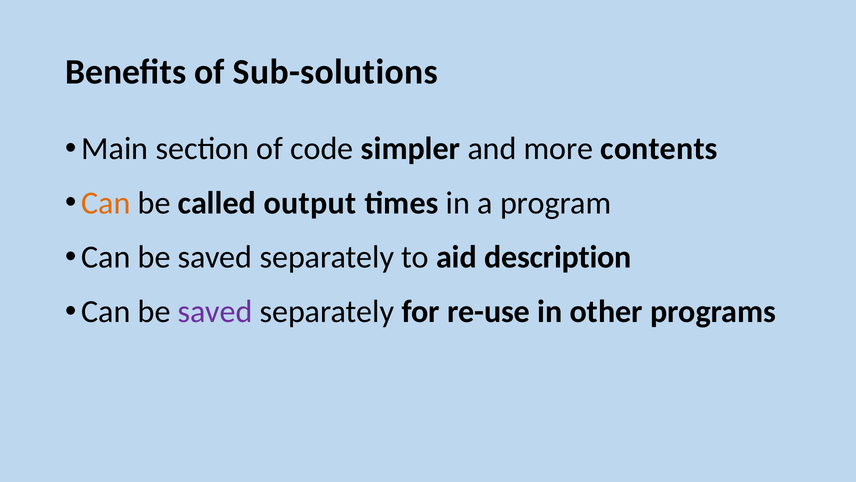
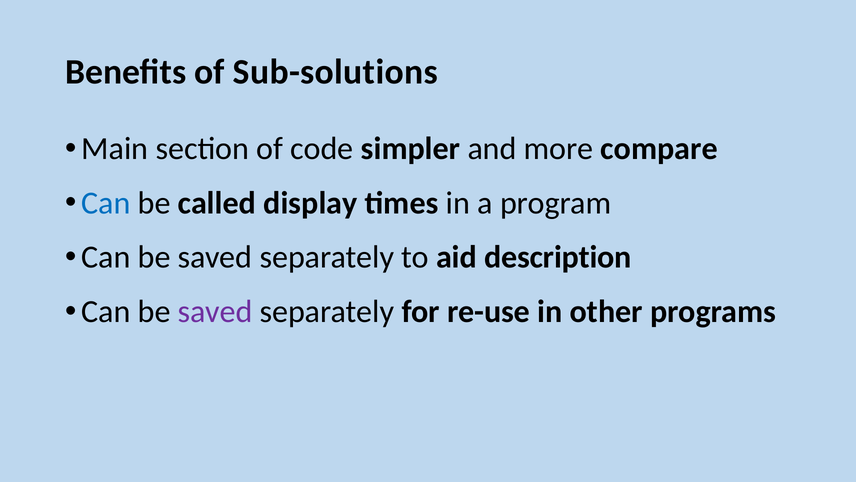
contents: contents -> compare
Can at (106, 203) colour: orange -> blue
output: output -> display
